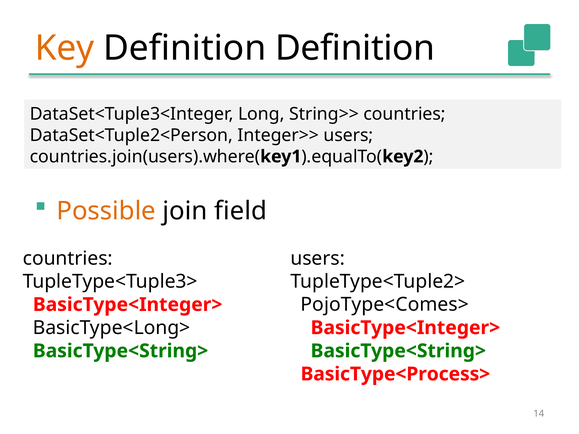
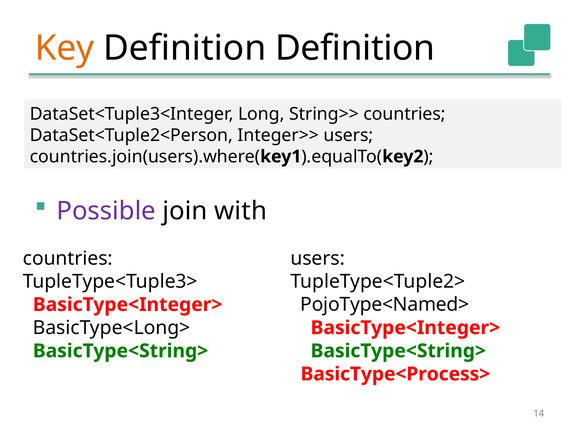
Possible colour: orange -> purple
field: field -> with
PojoType<Comes>: PojoType<Comes> -> PojoType<Named>
